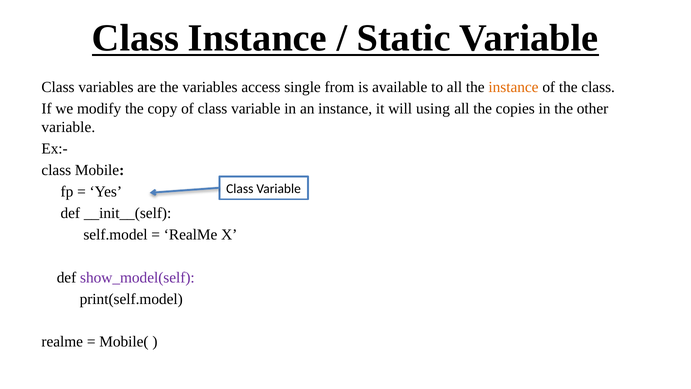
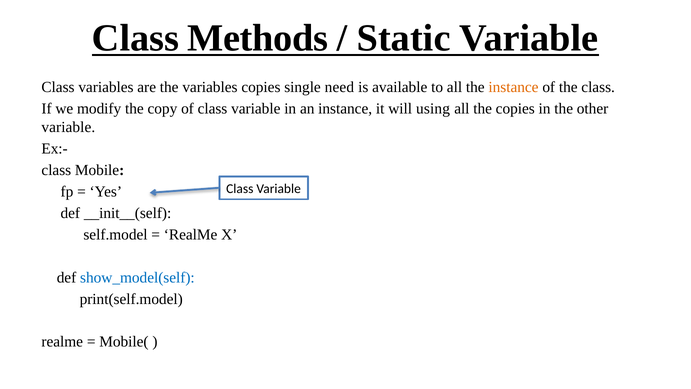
Class Instance: Instance -> Methods
variables access: access -> copies
from: from -> need
show_model(self colour: purple -> blue
